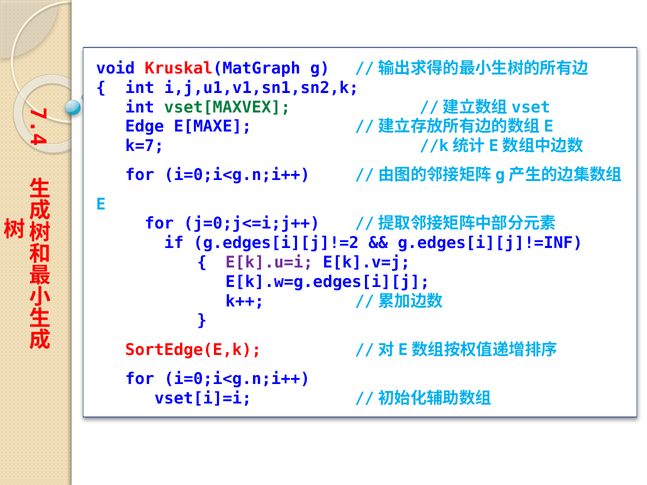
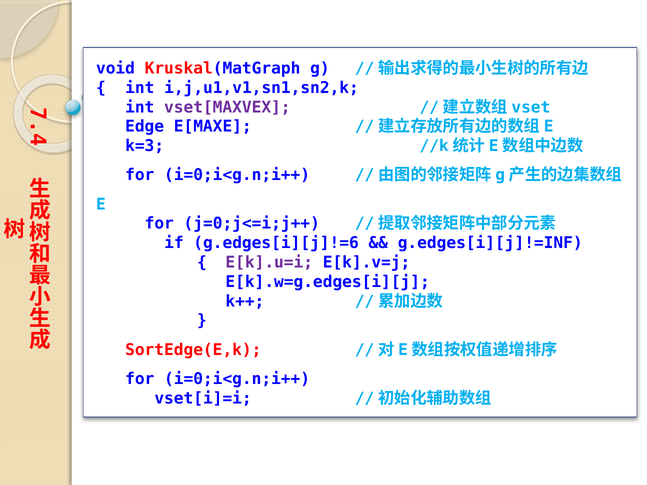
vset[MAXVEX colour: green -> purple
k=7: k=7 -> k=3
g.edges[i][j]!=2: g.edges[i][j]!=2 -> g.edges[i][j]!=6
